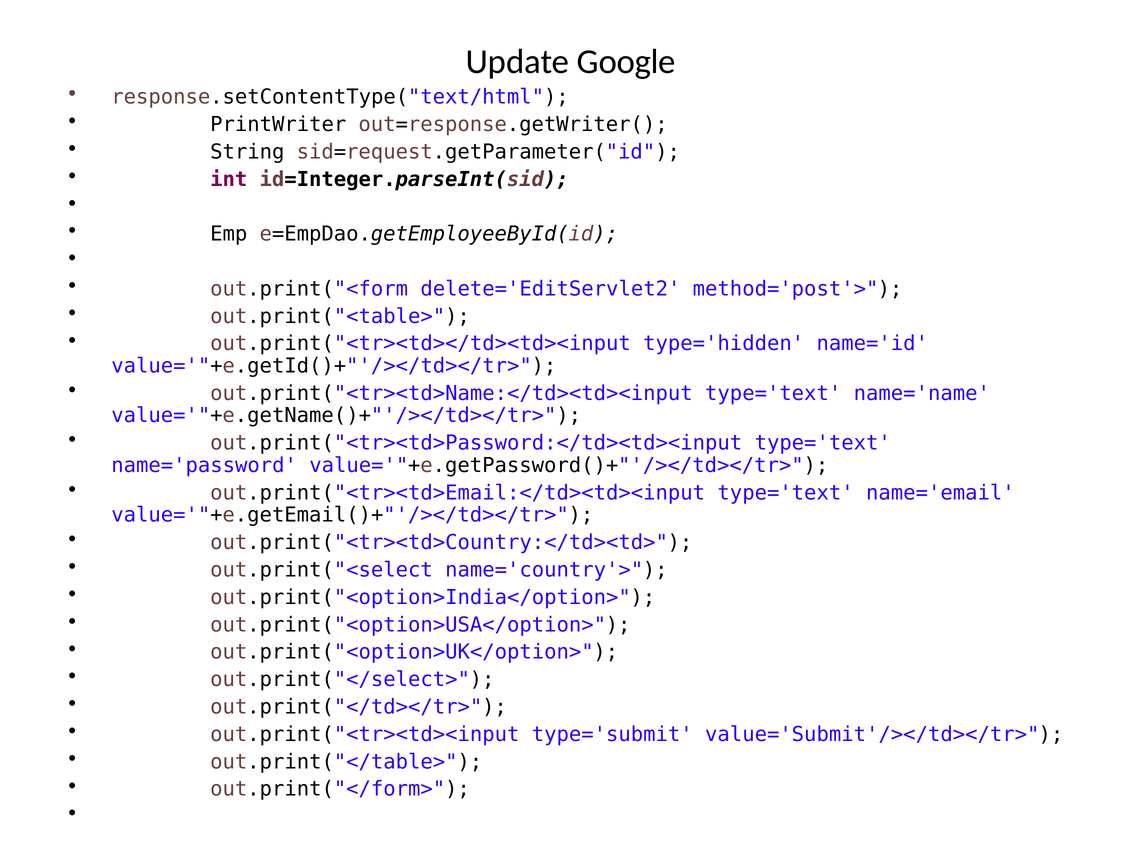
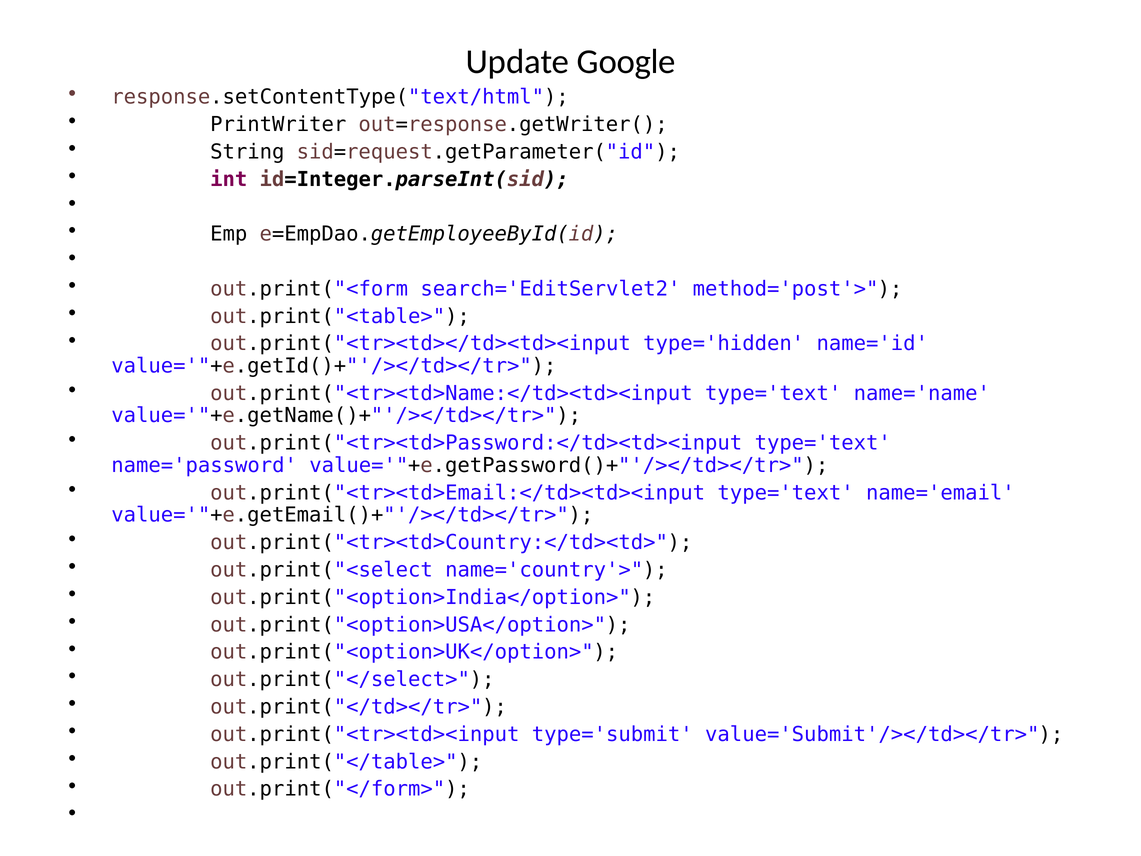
delete='EditServlet2: delete='EditServlet2 -> search='EditServlet2
